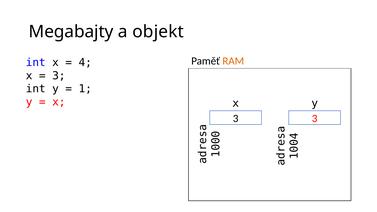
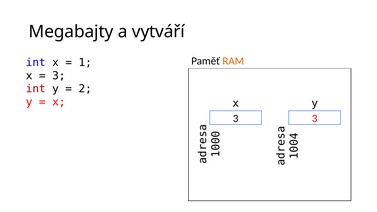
objekt: objekt -> vytváří
4 at (85, 62): 4 -> 1
int at (36, 89) colour: black -> red
1 at (85, 89): 1 -> 2
